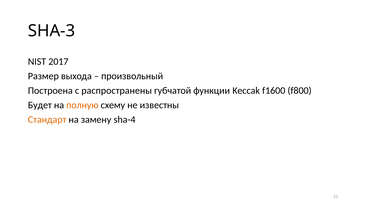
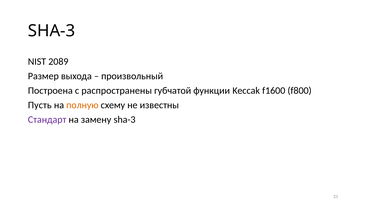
2017: 2017 -> 2089
Будет: Будет -> Пусть
Стандарт colour: orange -> purple
замену sha-4: sha-4 -> sha-3
